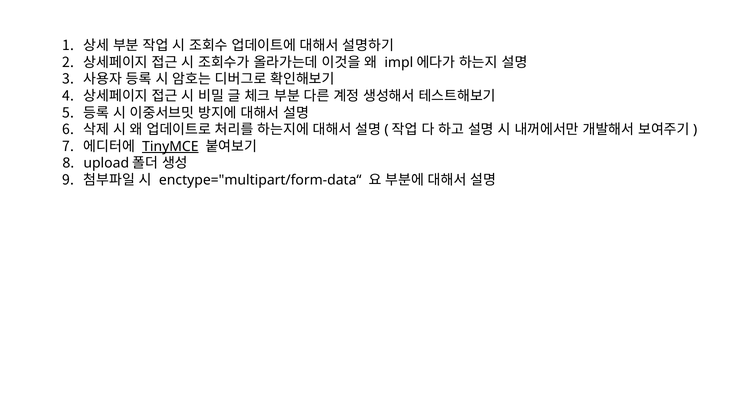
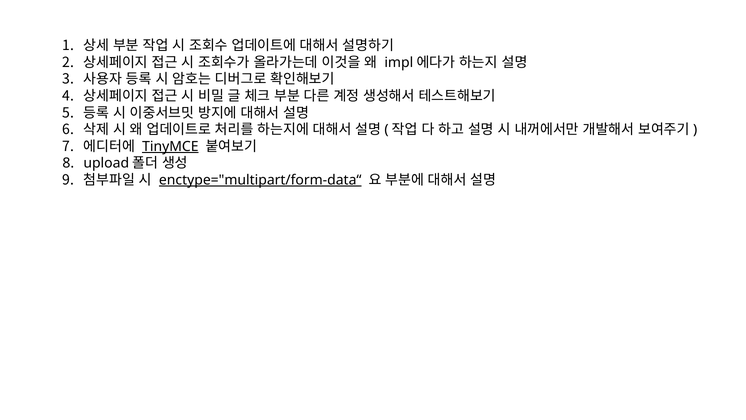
enctype="multipart/form-data“ underline: none -> present
